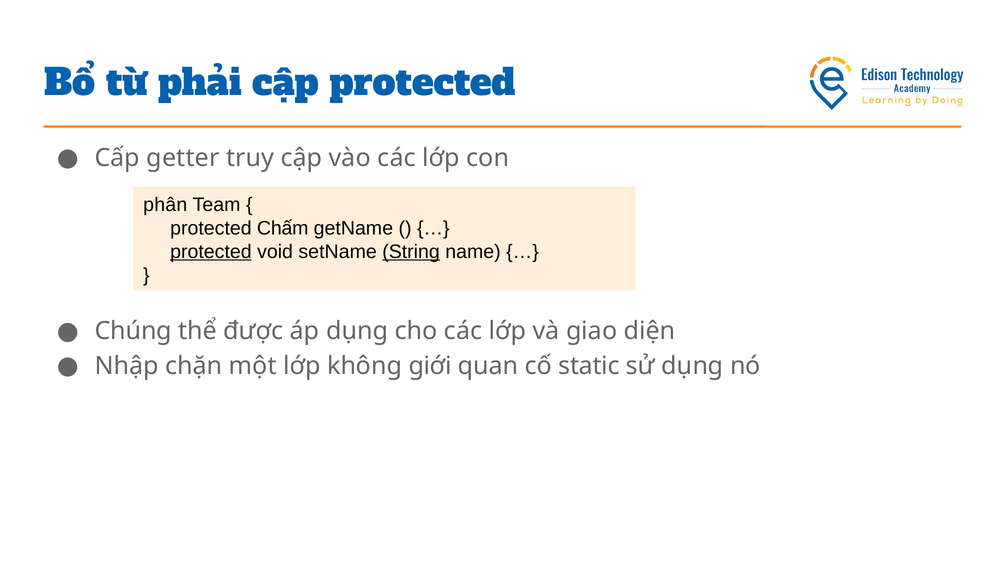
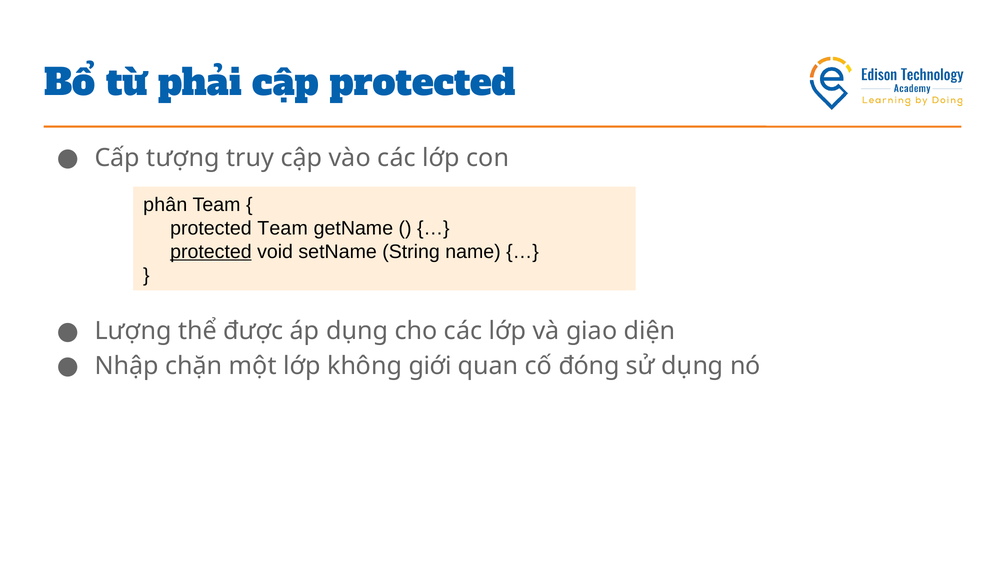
getter: getter -> tượng
protected Chấm: Chấm -> Team
String underline: present -> none
Chúng: Chúng -> Lượng
static: static -> đóng
